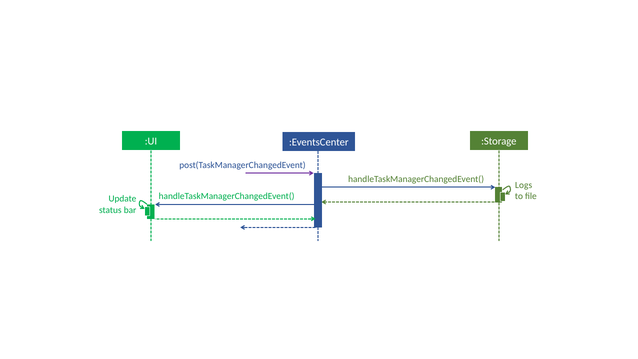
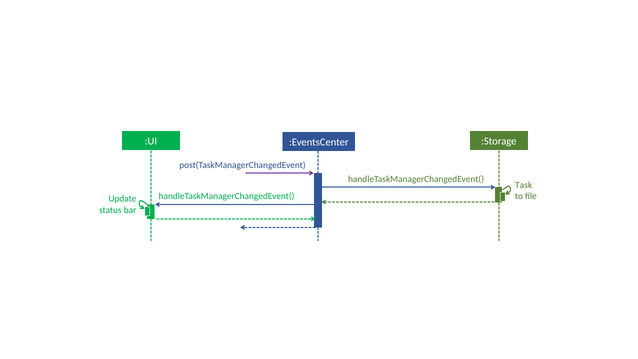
Logs: Logs -> Task
